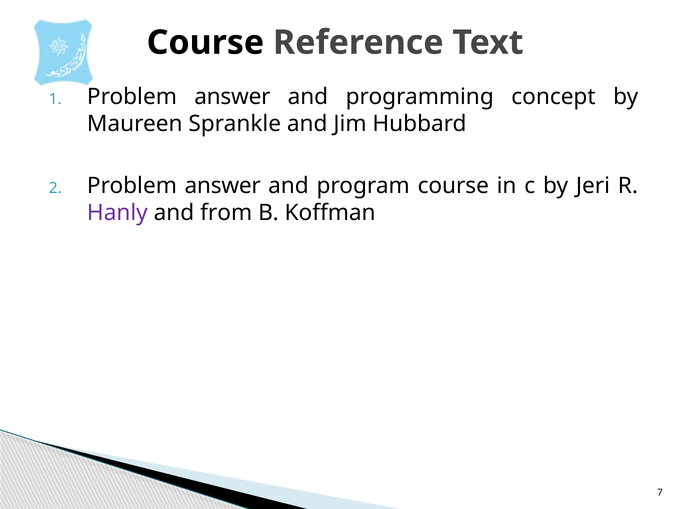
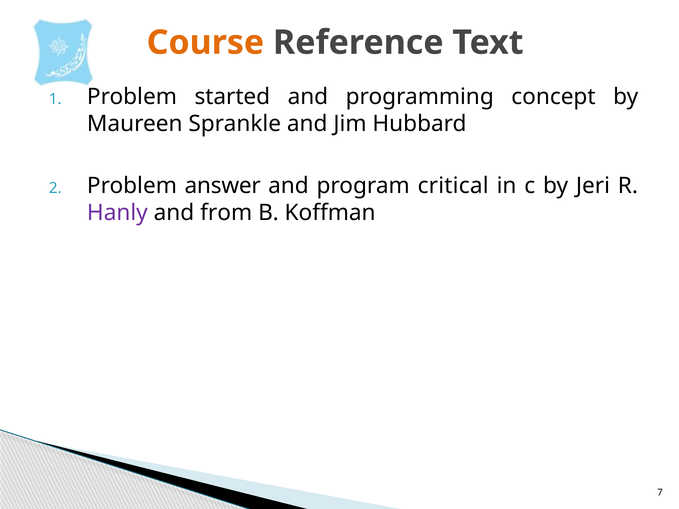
Course at (205, 43) colour: black -> orange
answer at (232, 97): answer -> started
program course: course -> critical
